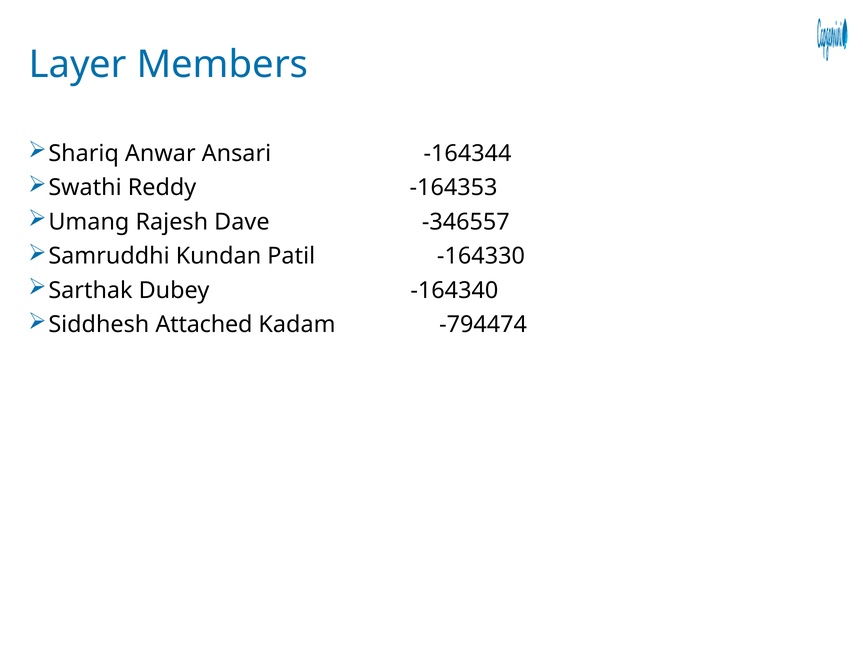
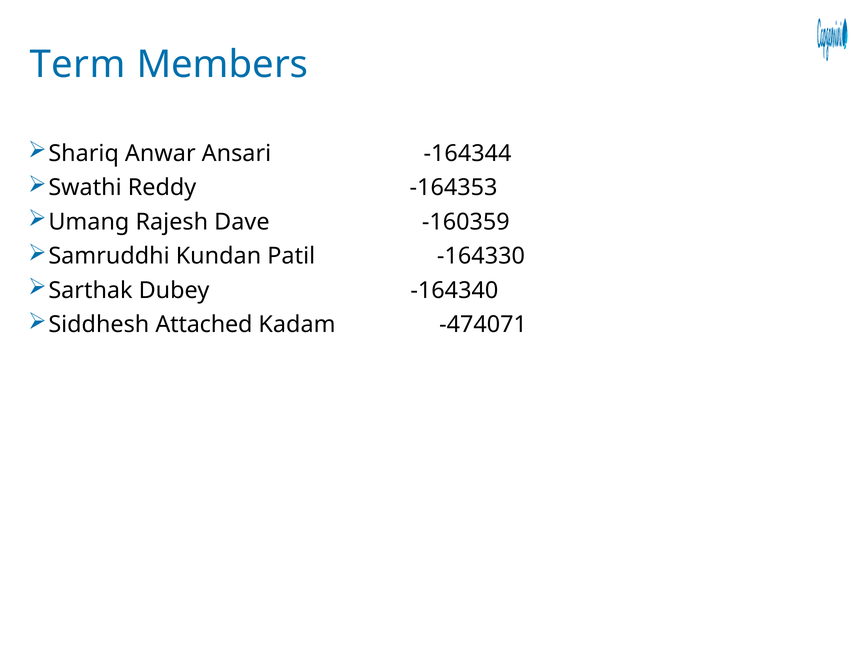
Layer: Layer -> Term
-346557: -346557 -> -160359
-794474: -794474 -> -474071
